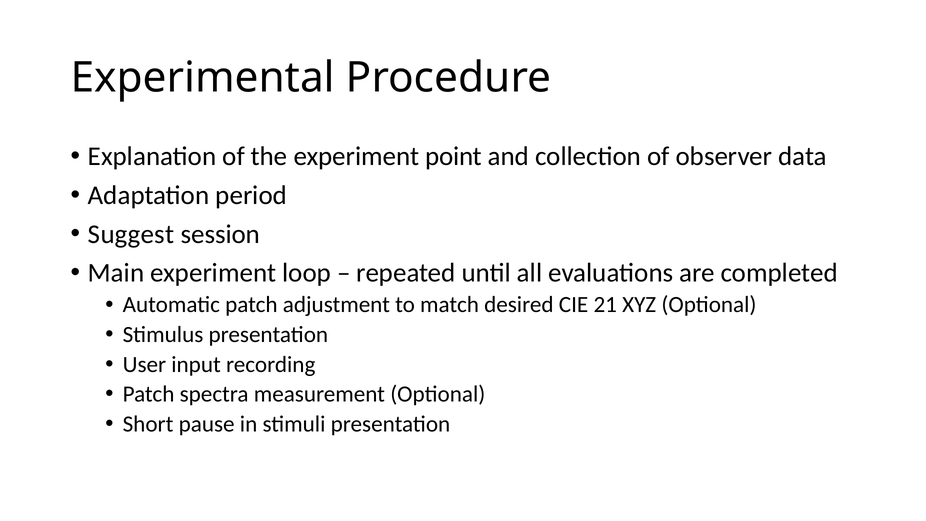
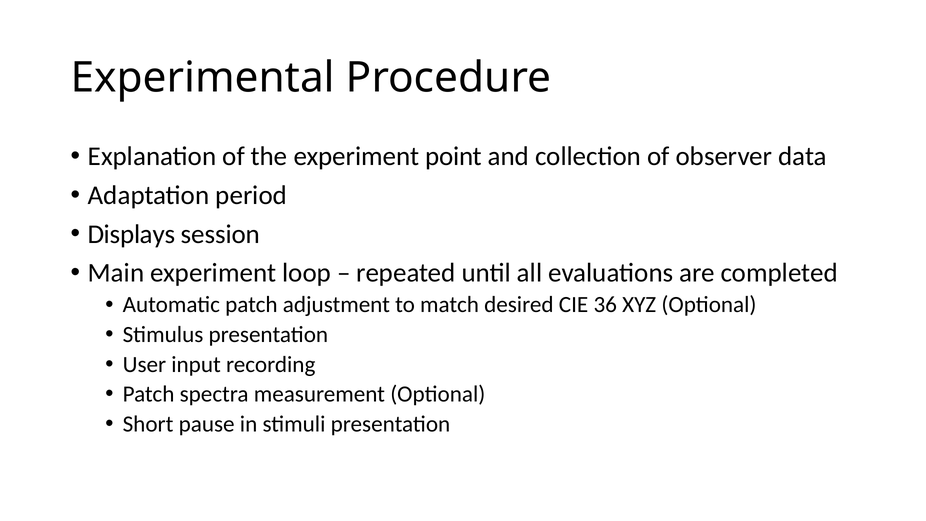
Suggest: Suggest -> Displays
21: 21 -> 36
